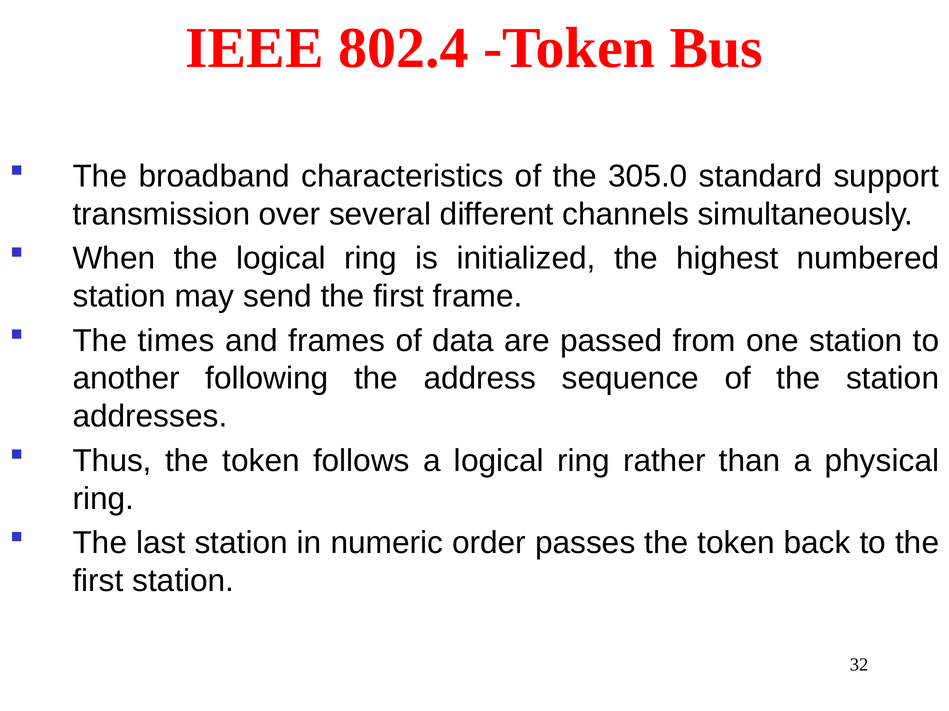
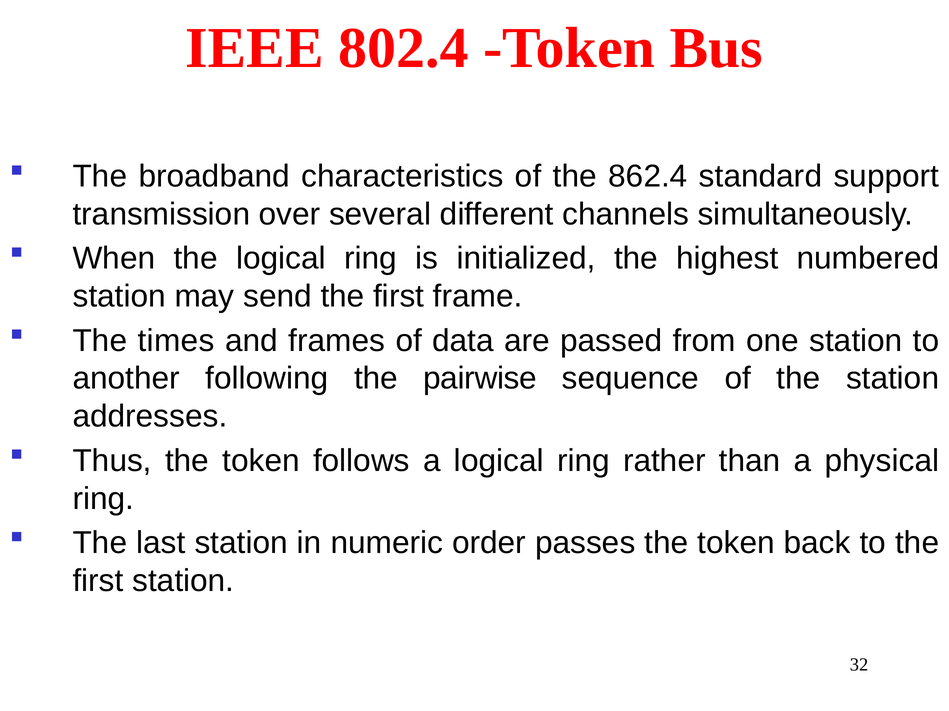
305.0: 305.0 -> 862.4
address: address -> pairwise
